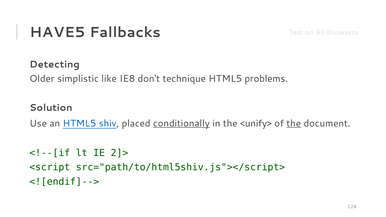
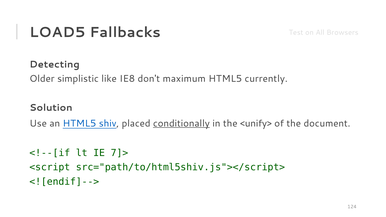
HAVE5: HAVE5 -> LOAD5
technique: technique -> maximum
problems: problems -> currently
the at (294, 123) underline: present -> none
2]>: 2]> -> 7]>
